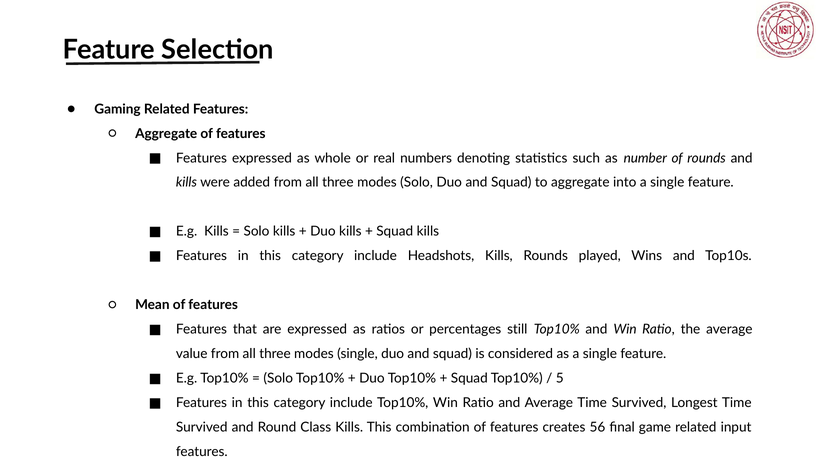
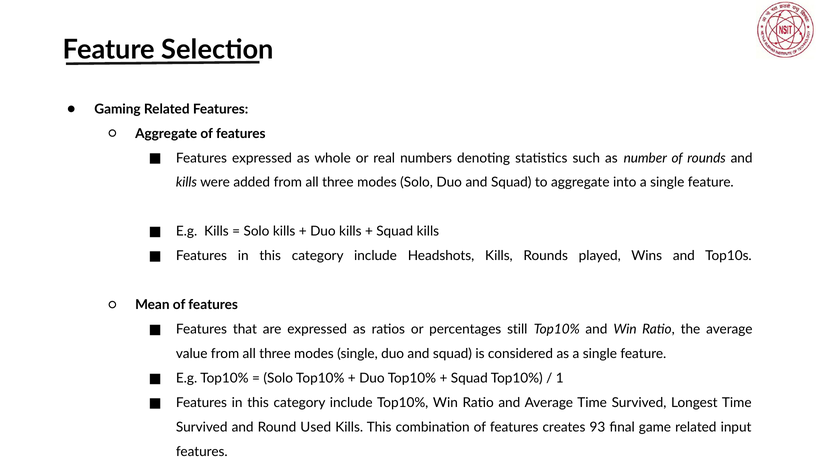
5: 5 -> 1
Class: Class -> Used
56: 56 -> 93
